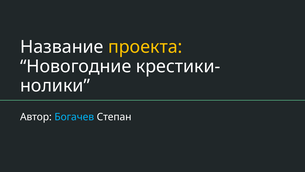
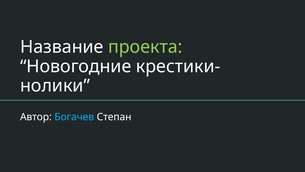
проекта colour: yellow -> light green
